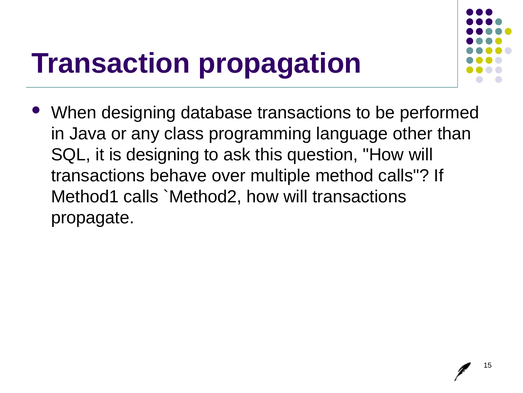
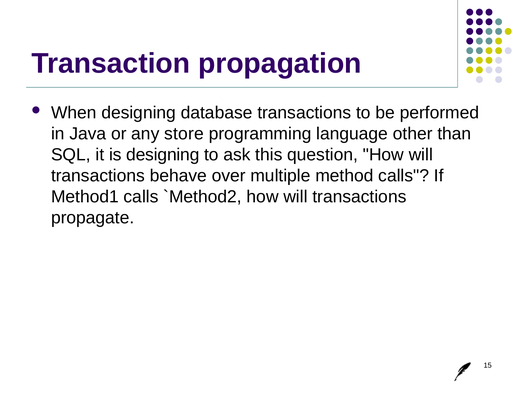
class: class -> store
